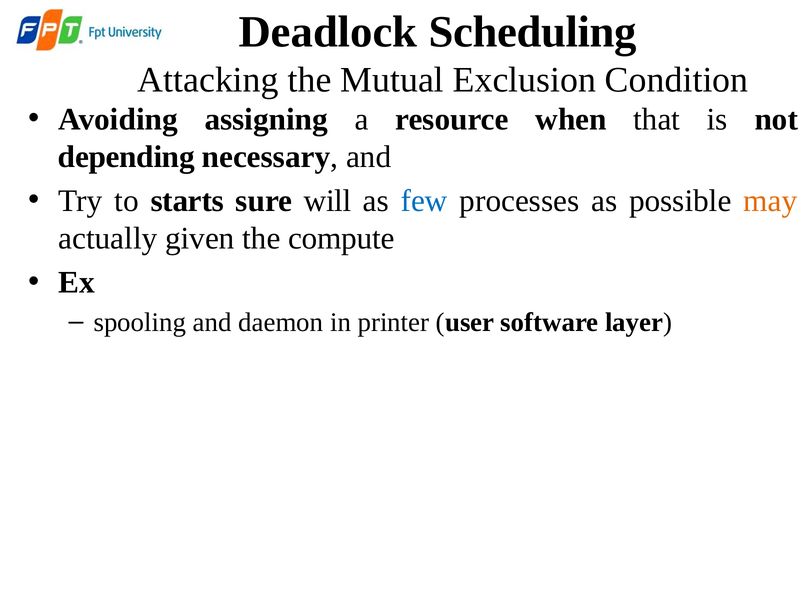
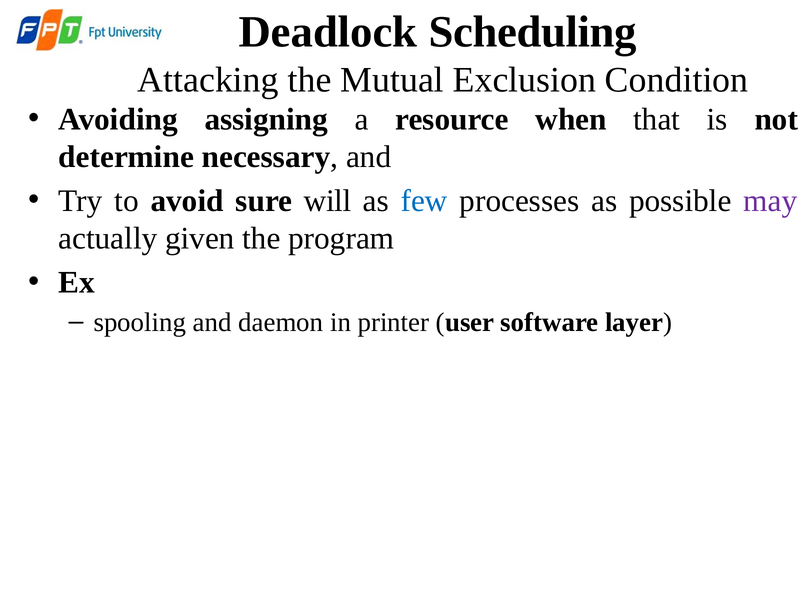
depending: depending -> determine
starts: starts -> avoid
may colour: orange -> purple
compute: compute -> program
